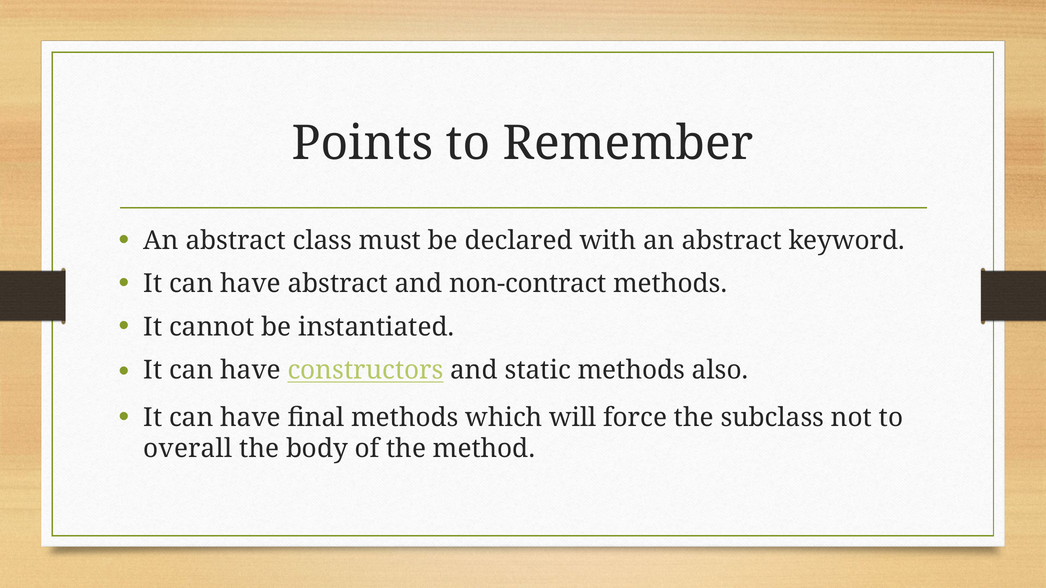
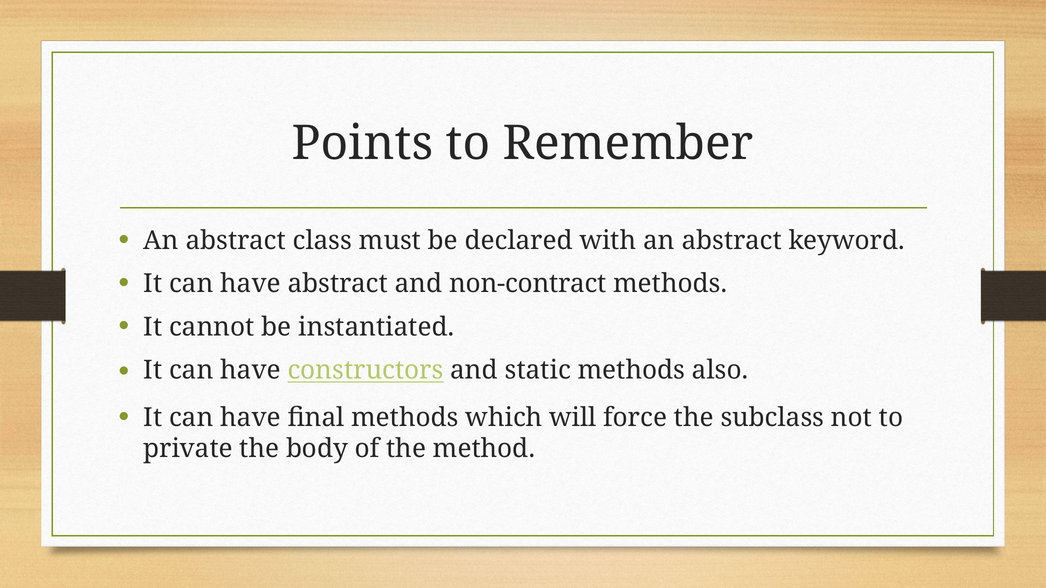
overall: overall -> private
